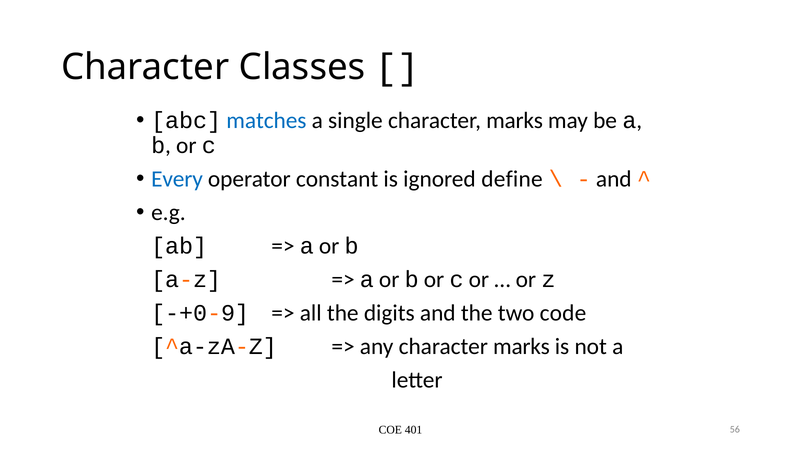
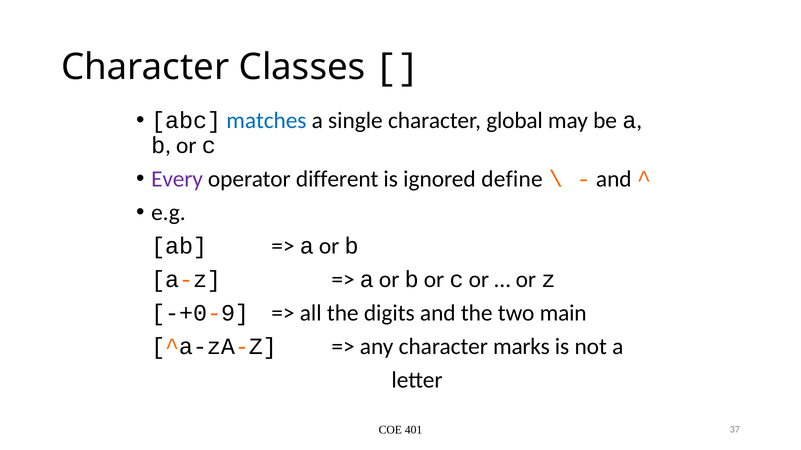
single character marks: marks -> global
Every colour: blue -> purple
constant: constant -> different
code: code -> main
56: 56 -> 37
